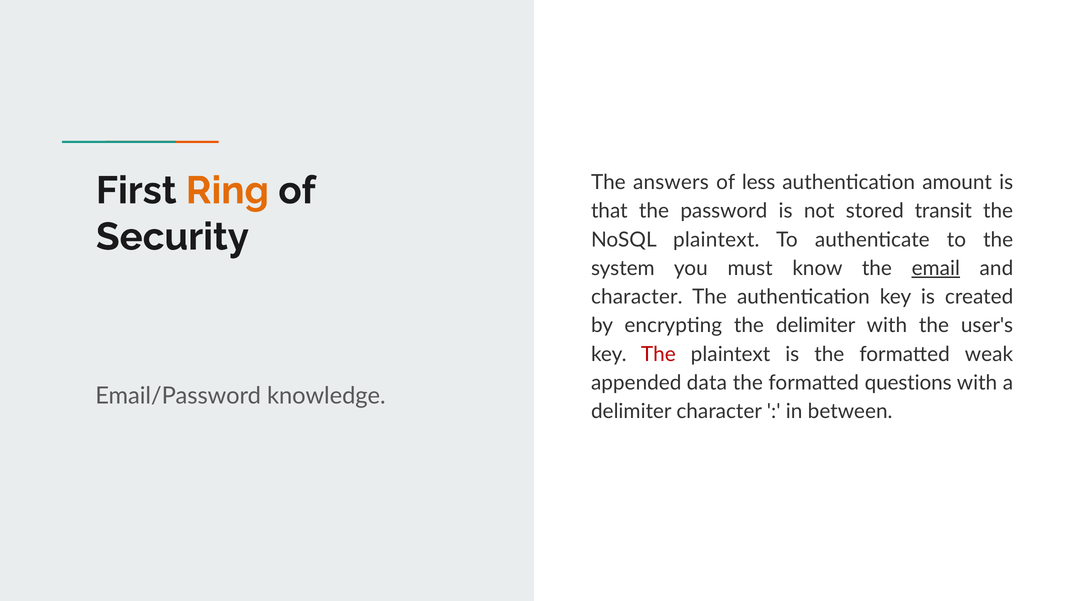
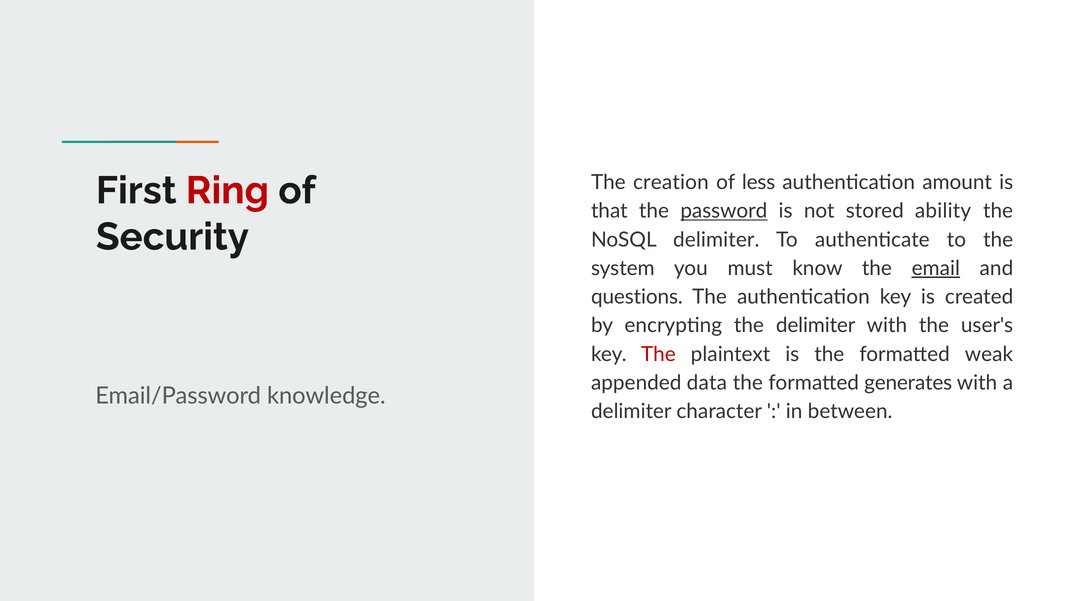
Ring colour: orange -> red
answers: answers -> creation
password underline: none -> present
transit: transit -> ability
NoSQL plaintext: plaintext -> delimiter
character at (637, 297): character -> questions
questions: questions -> generates
